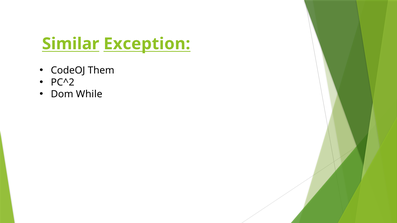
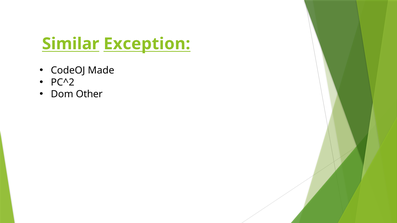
Them: Them -> Made
While: While -> Other
